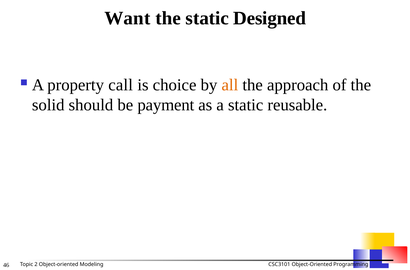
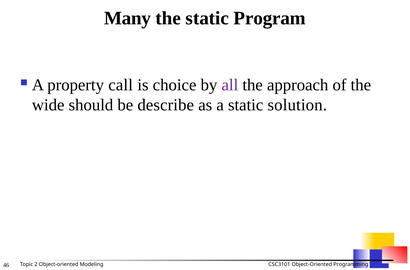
Want: Want -> Many
Designed: Designed -> Program
all colour: orange -> purple
solid: solid -> wide
payment: payment -> describe
reusable: reusable -> solution
